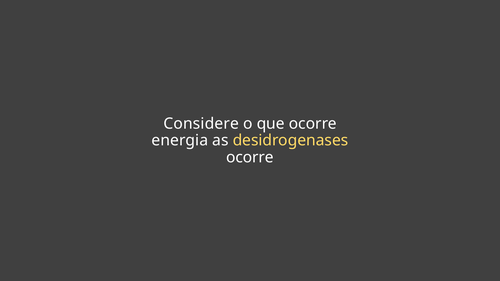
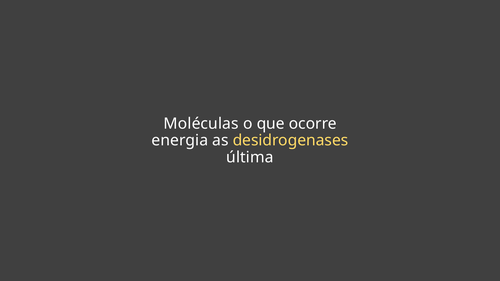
Considere: Considere -> Moléculas
ocorre at (250, 157): ocorre -> última
